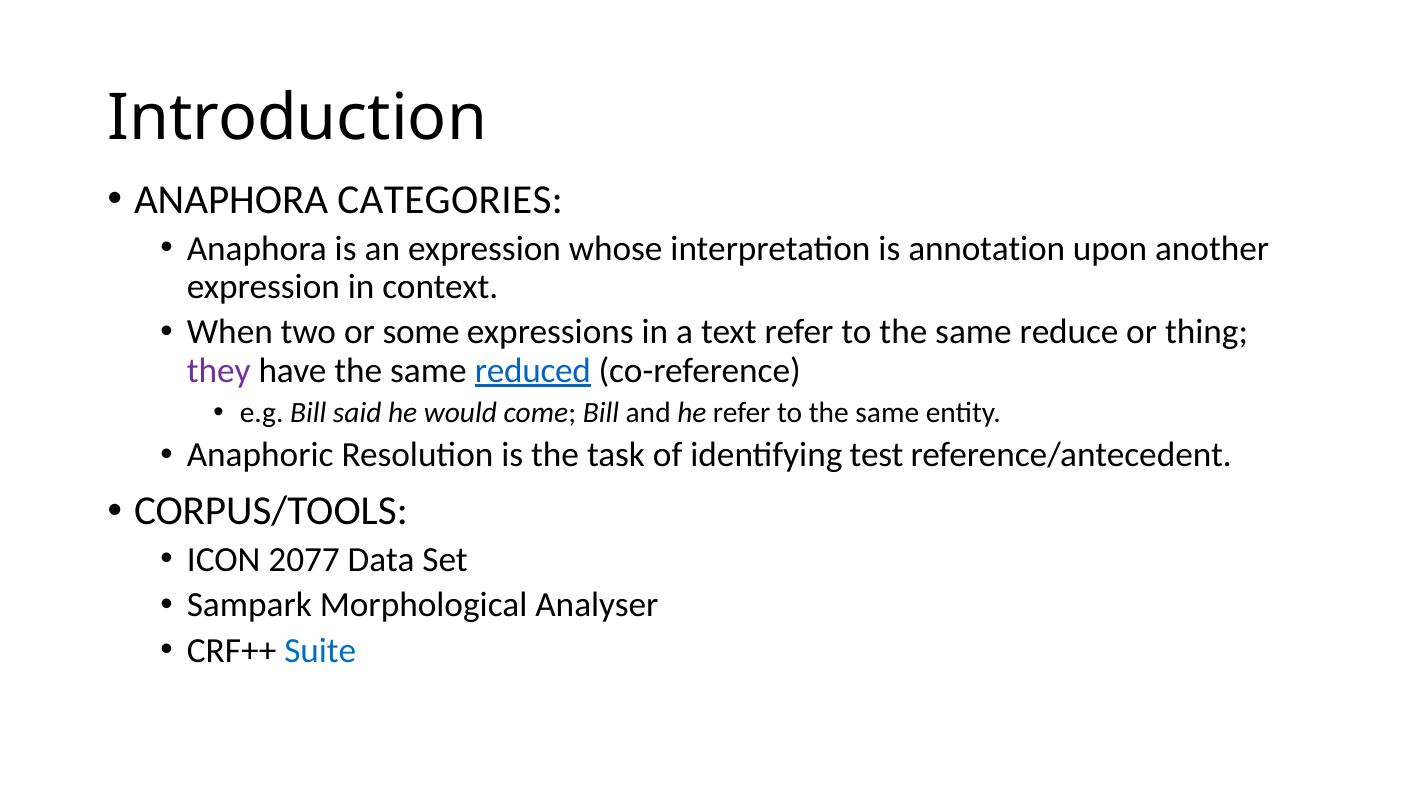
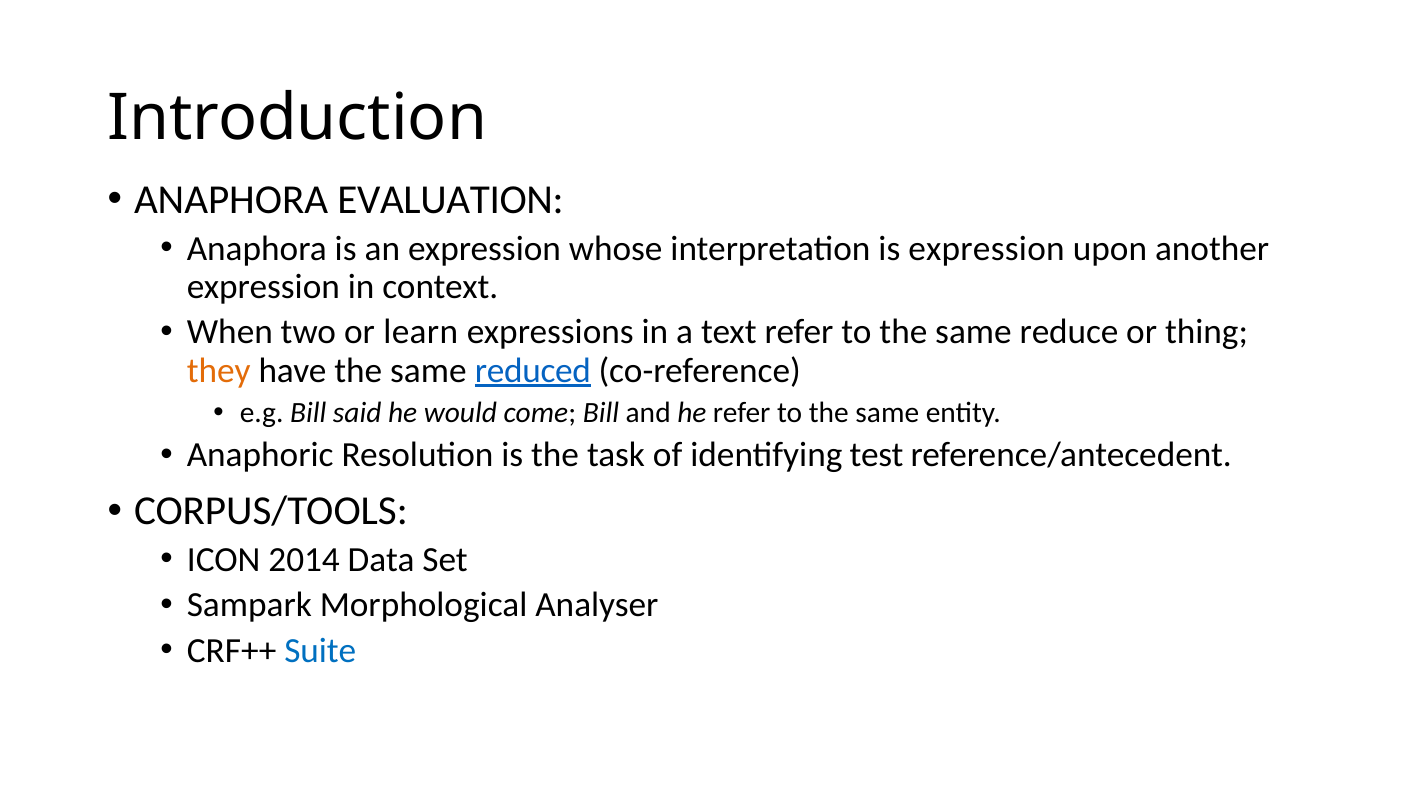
CATEGORIES: CATEGORIES -> EVALUATION
is annotation: annotation -> expression
some: some -> learn
they colour: purple -> orange
2077: 2077 -> 2014
